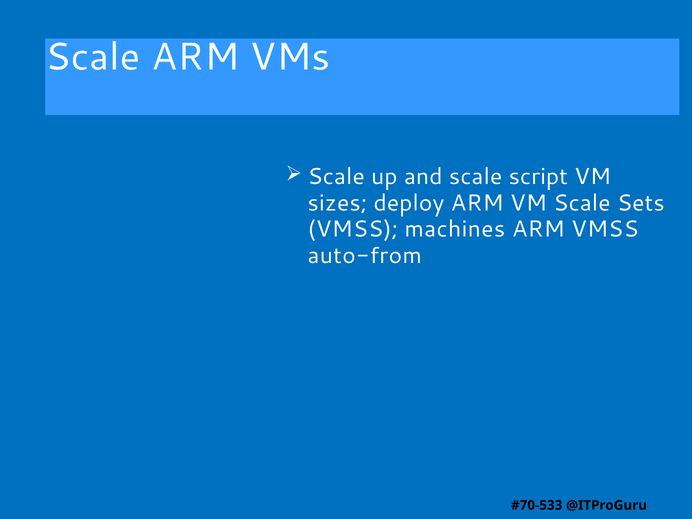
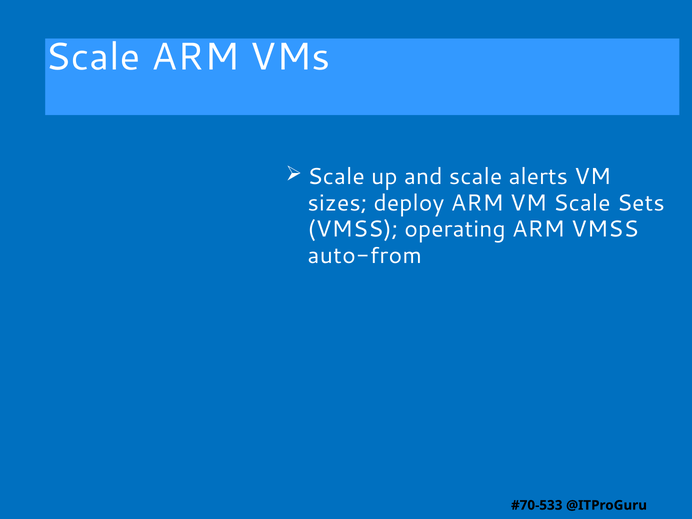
script: script -> alerts
machines: machines -> operating
